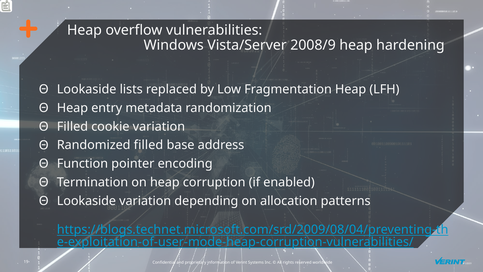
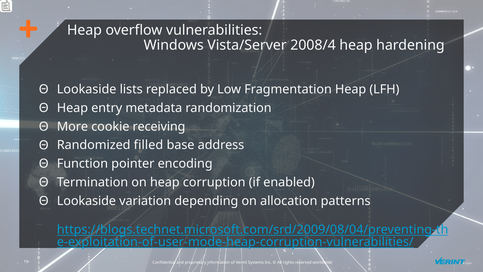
2008/9: 2008/9 -> 2008/4
Filled at (72, 126): Filled -> More
cookie variation: variation -> receiving
